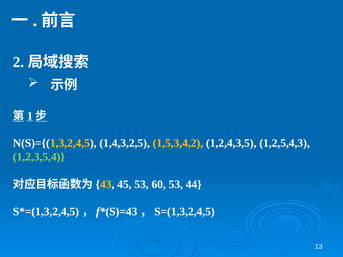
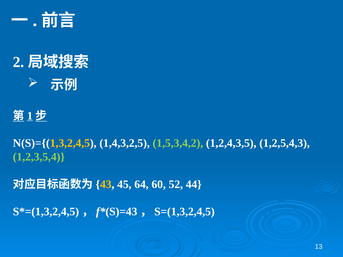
1,5,3,4,2 colour: yellow -> light green
45 53: 53 -> 64
60 53: 53 -> 52
